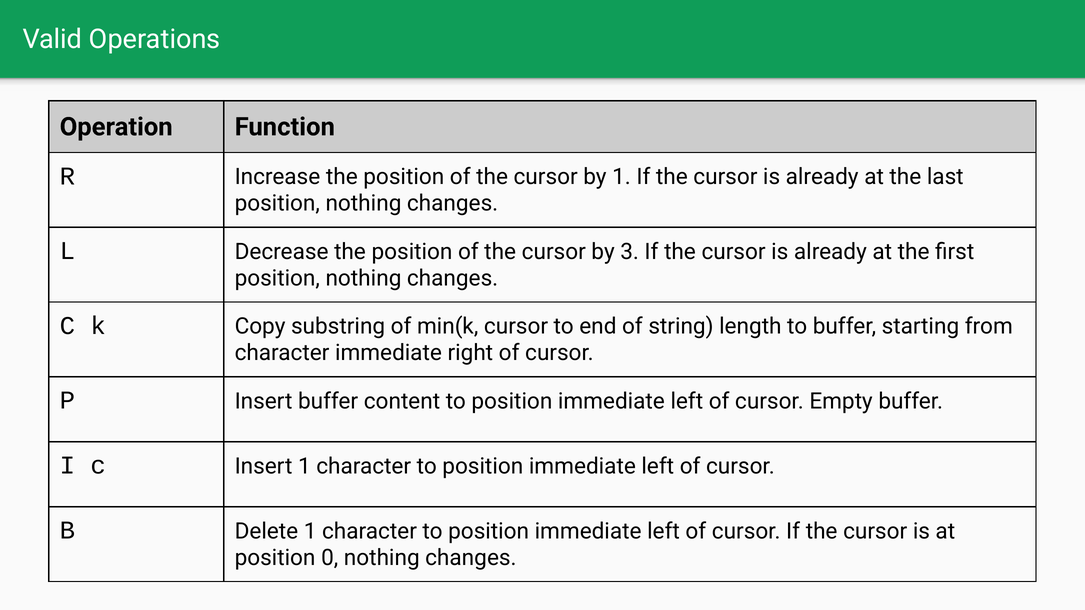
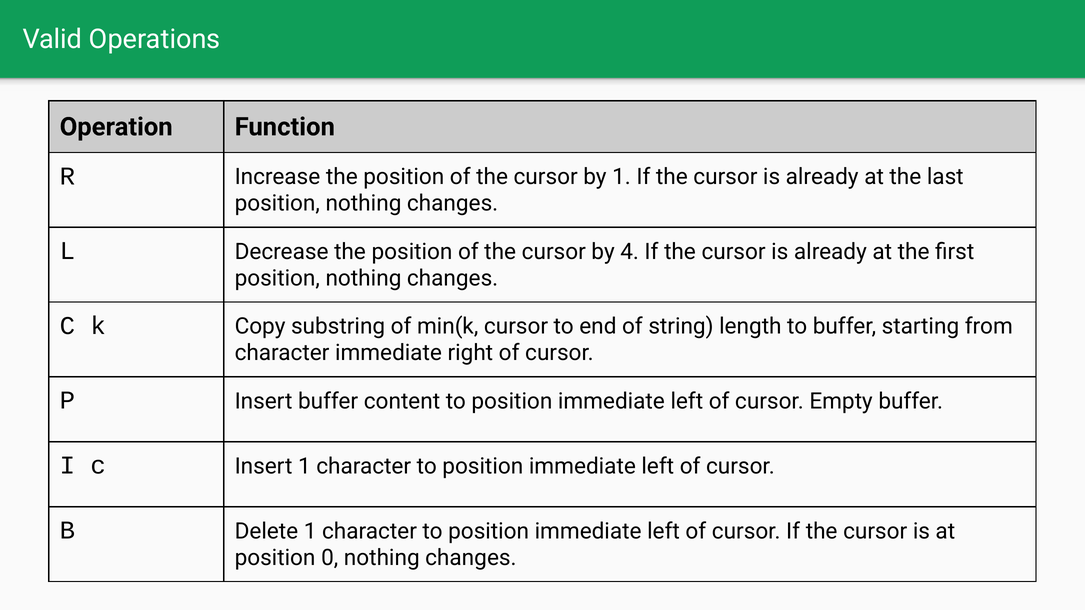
3: 3 -> 4
